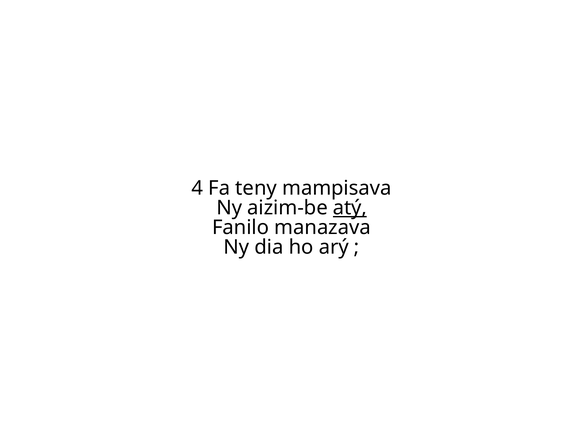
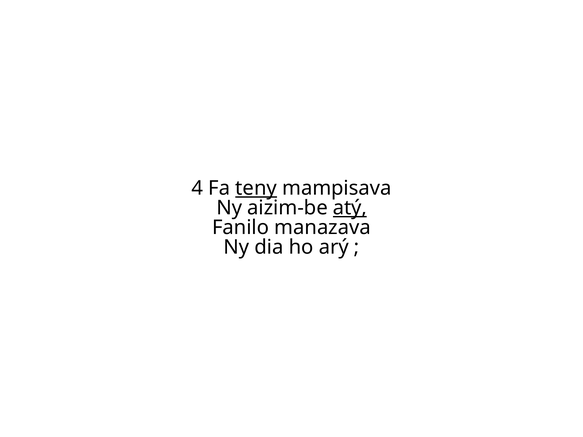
teny underline: none -> present
